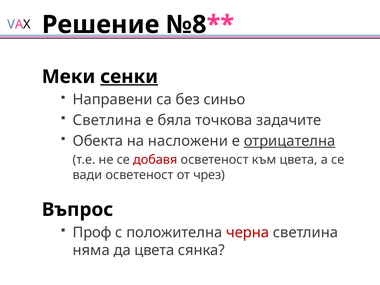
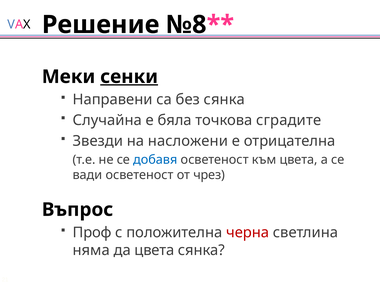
без синьо: синьо -> сянка
Светлина at (107, 120): Светлина -> Случайна
задачите: задачите -> сградите
Обекта: Обекта -> Звезди
отрицателна underline: present -> none
добавя colour: red -> blue
